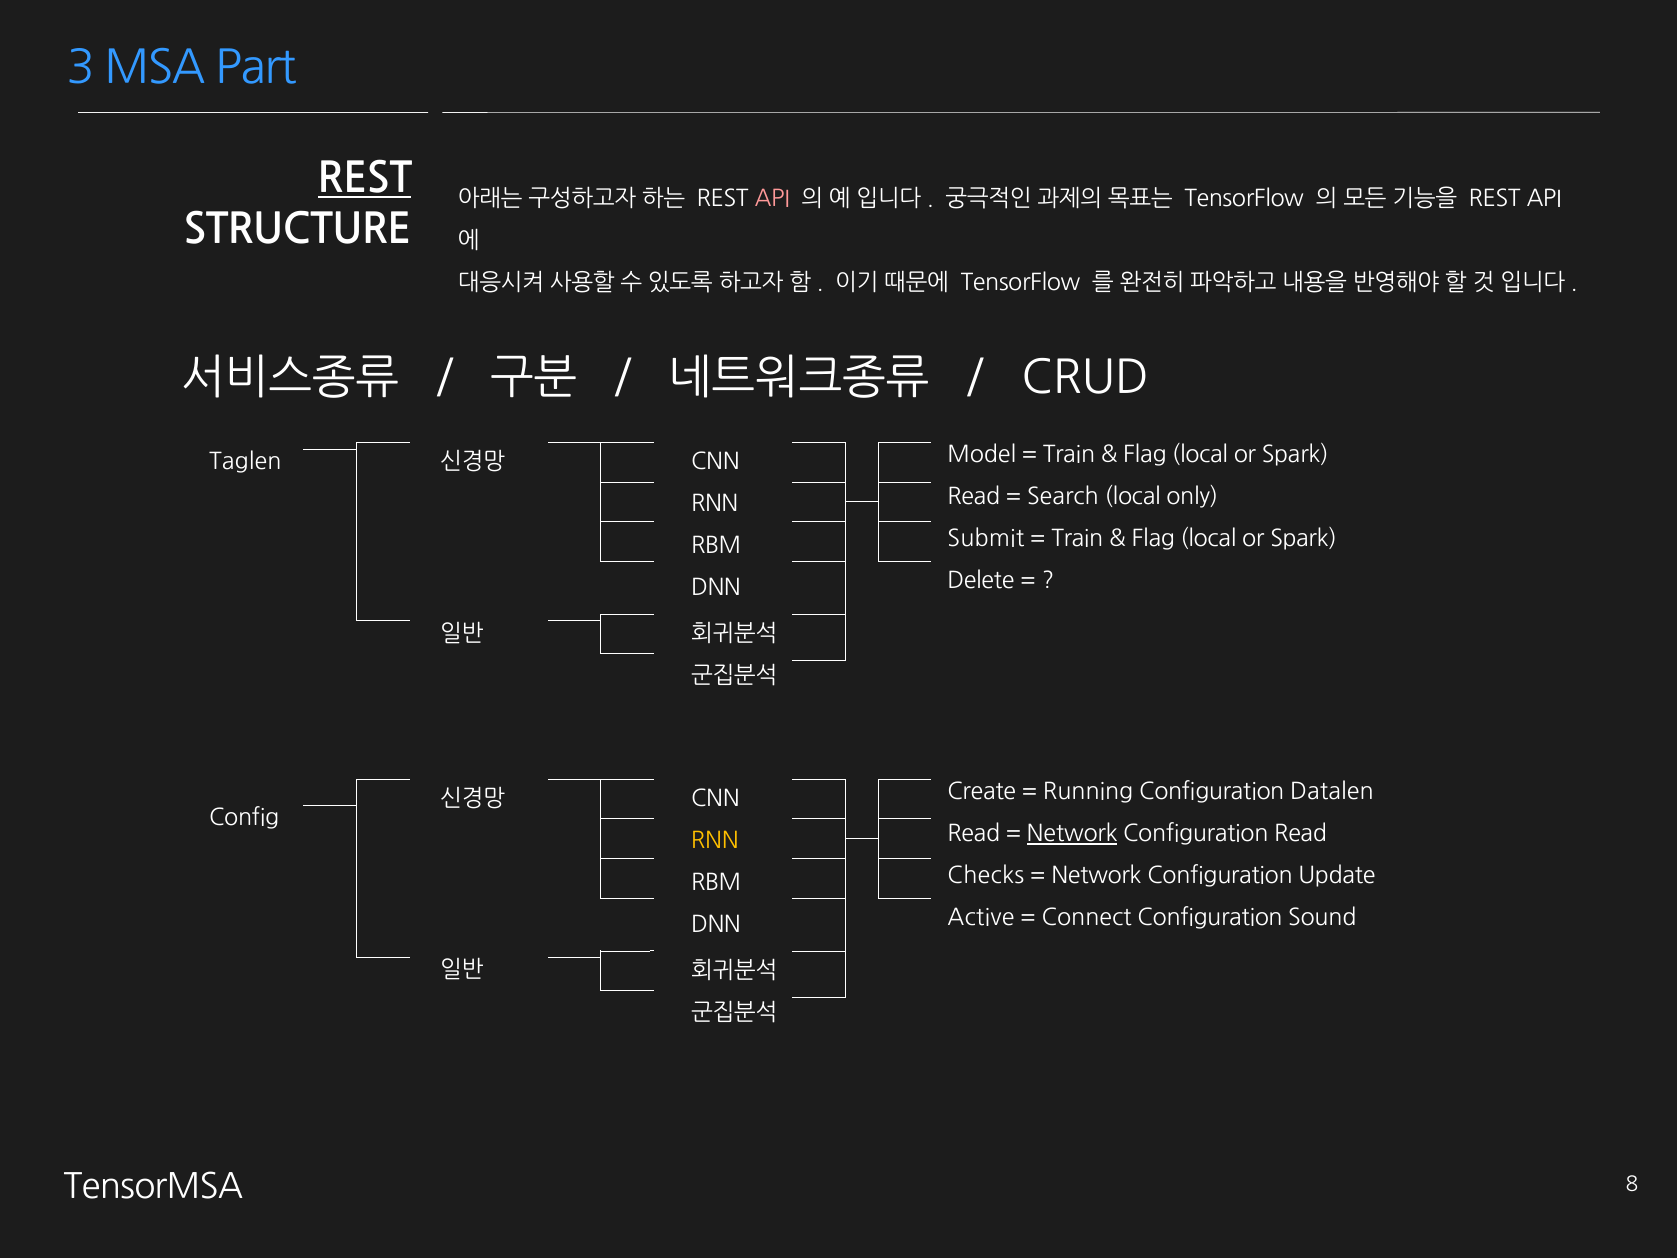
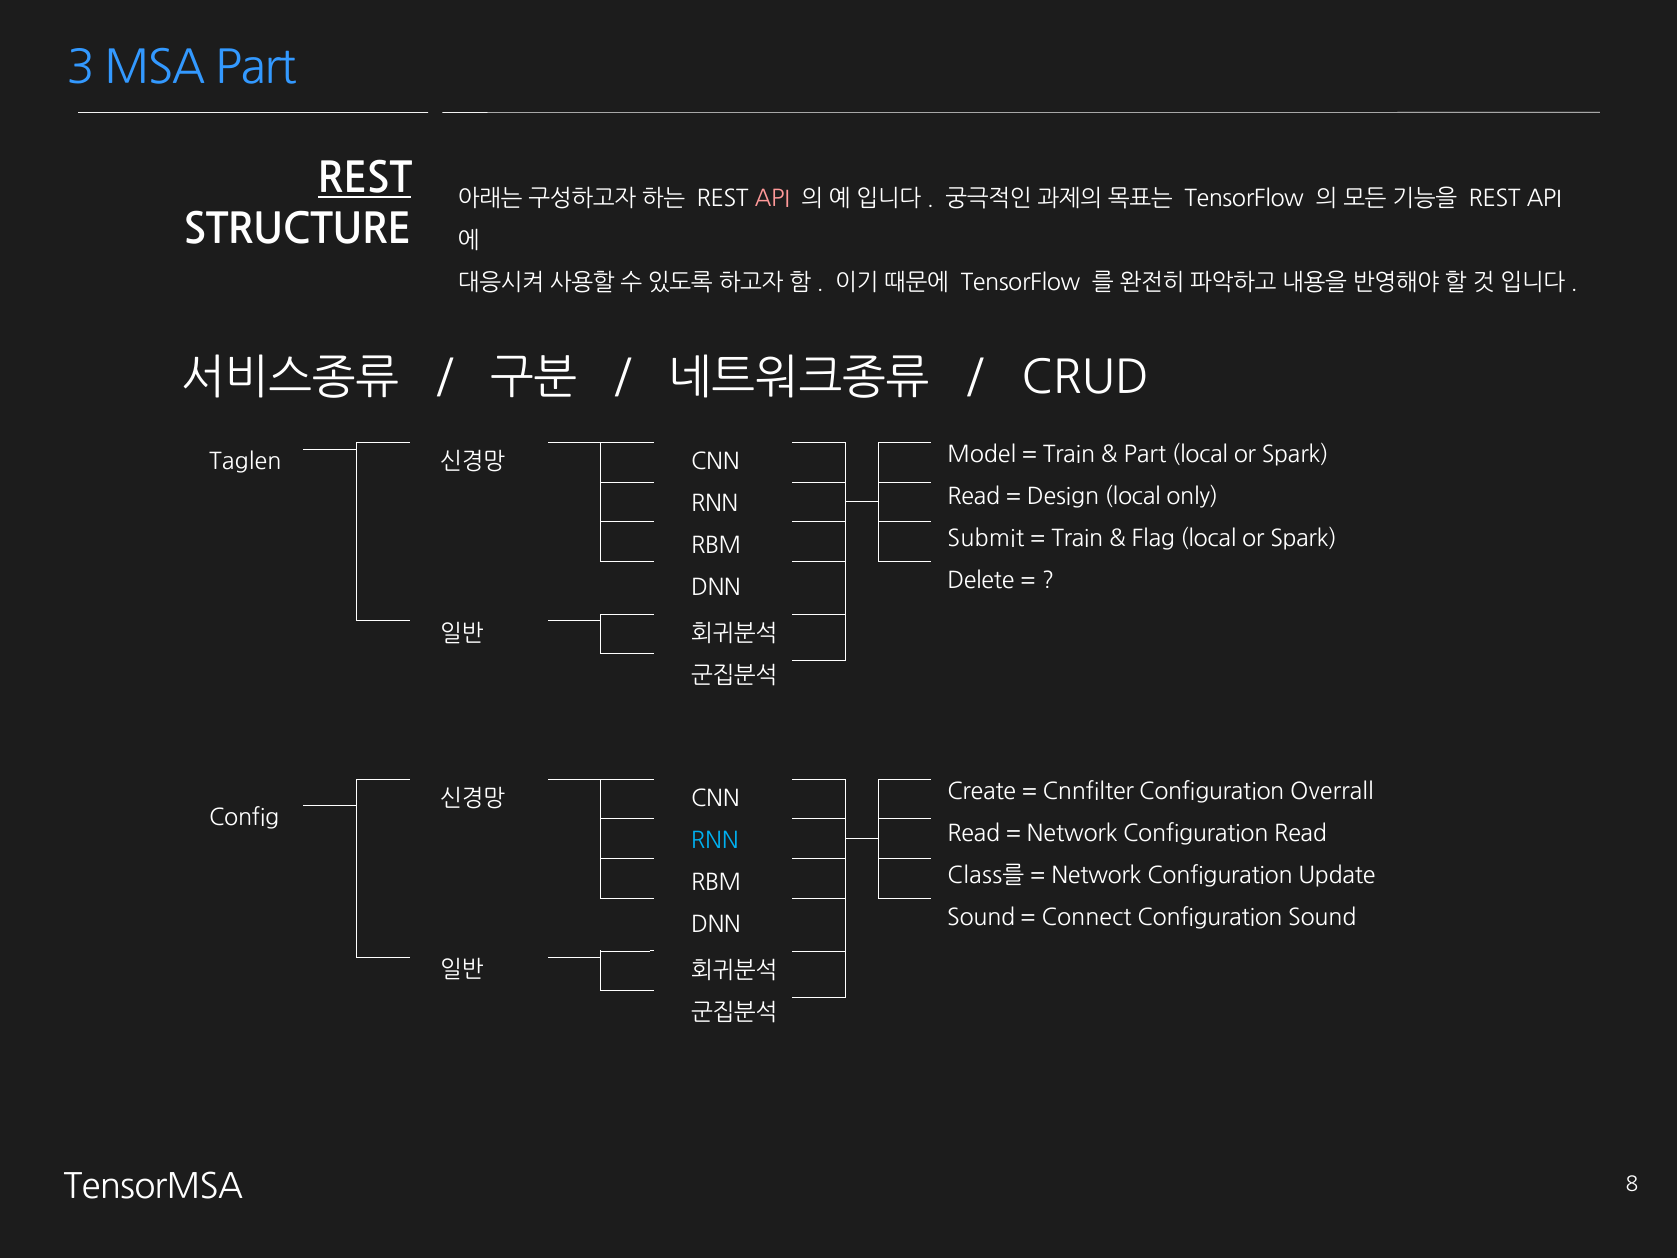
Flag at (1145, 455): Flag -> Part
Search: Search -> Design
Running: Running -> Cnnfilter
Datalen: Datalen -> Overrall
Network at (1072, 834) underline: present -> none
RNN at (715, 840) colour: yellow -> light blue
Checks: Checks -> Class를
Active at (981, 918): Active -> Sound
